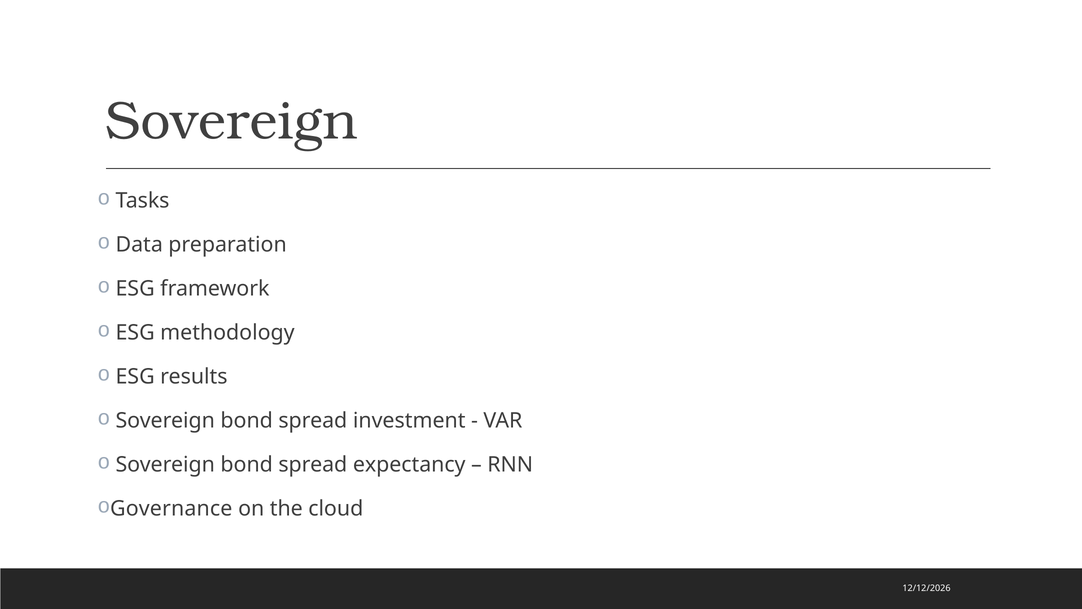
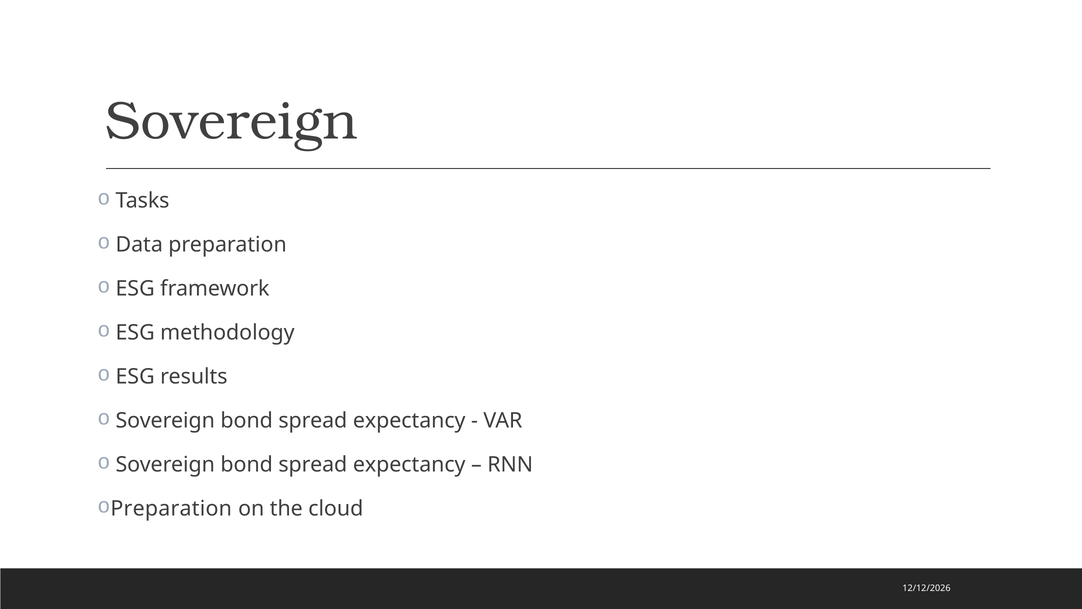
investment at (409, 421): investment -> expectancy
Governance at (171, 509): Governance -> Preparation
